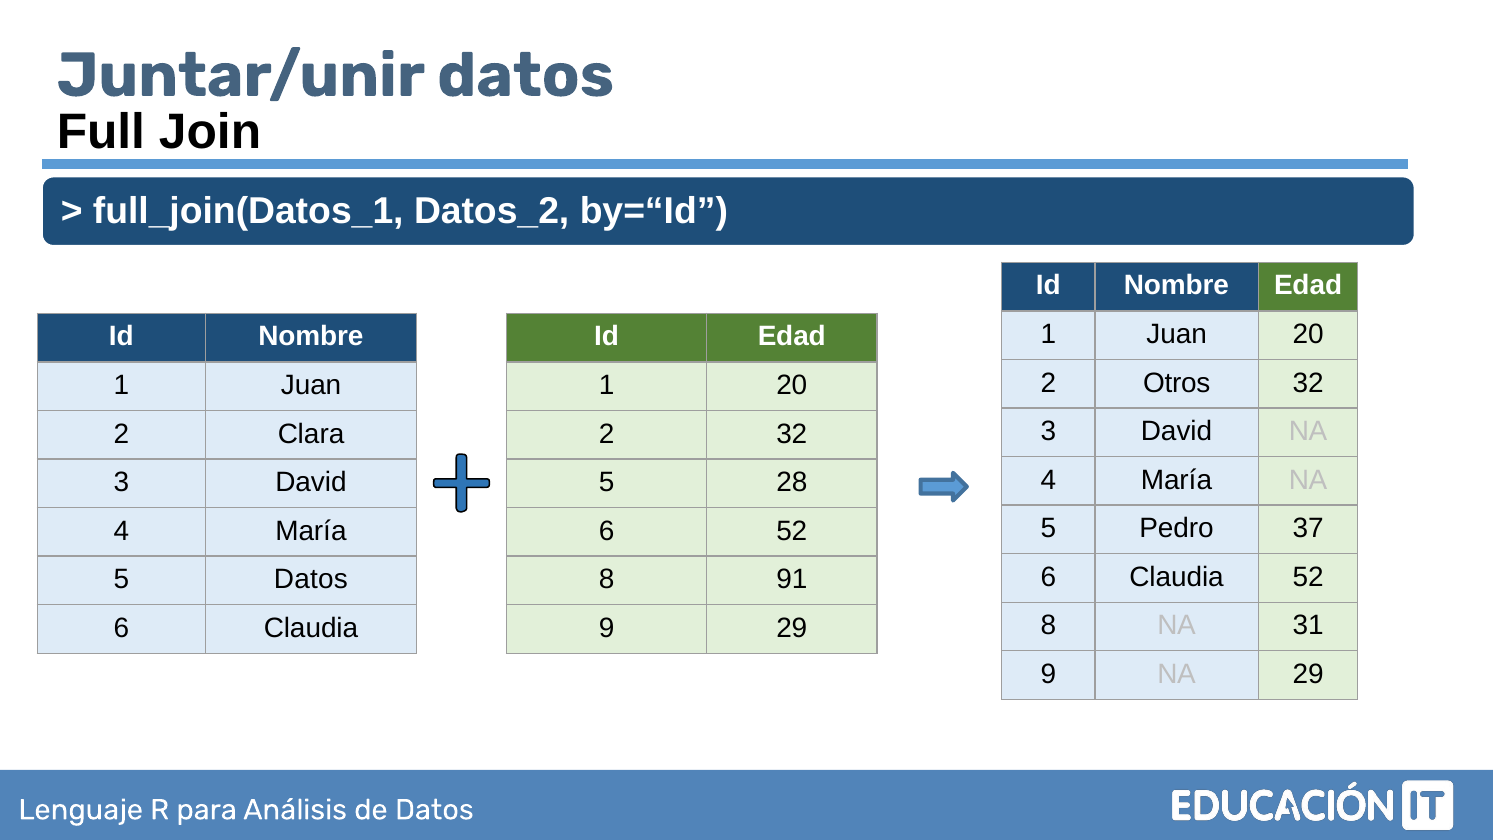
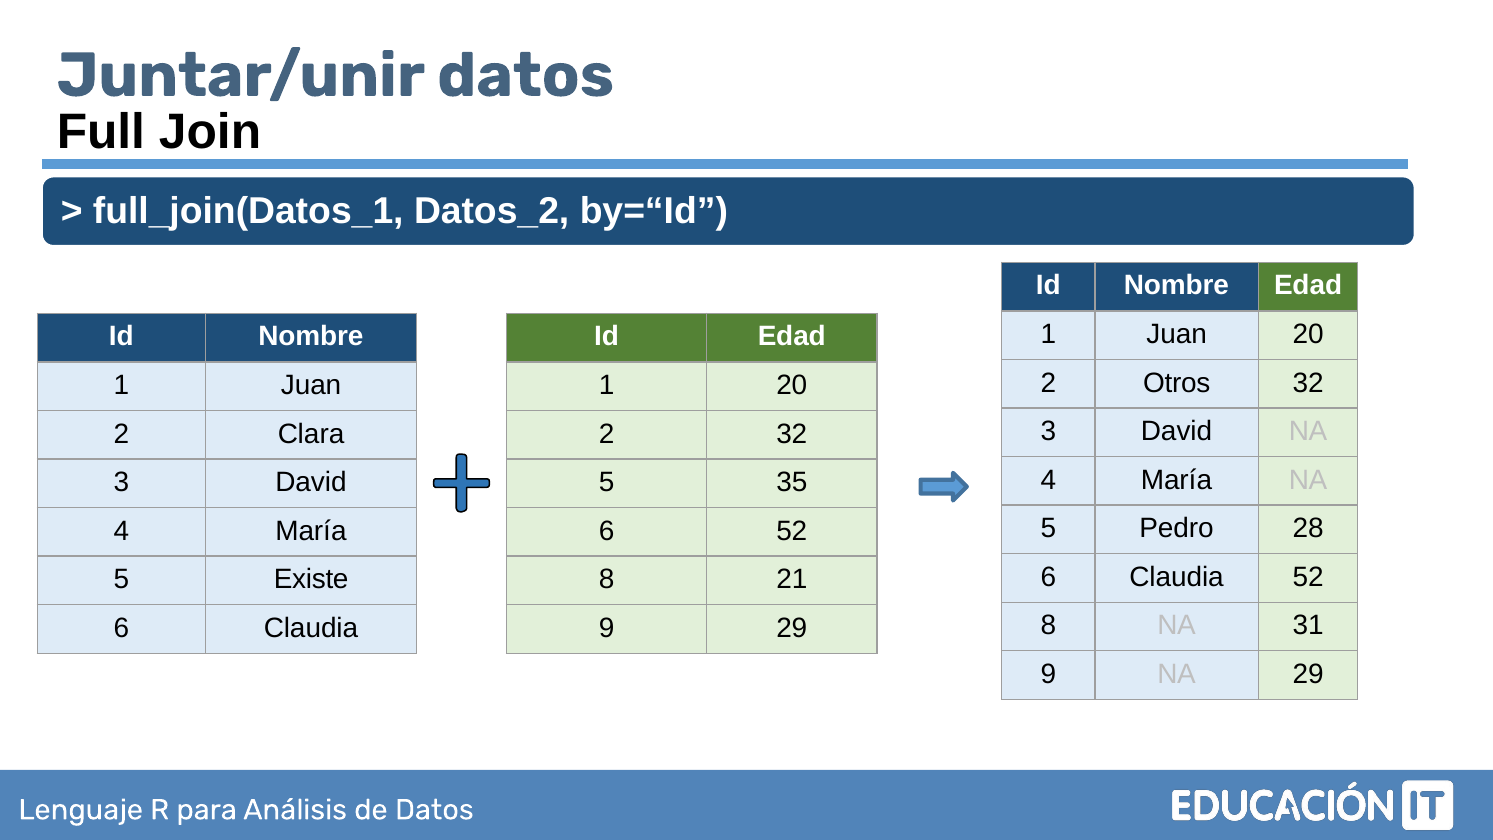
28: 28 -> 35
37: 37 -> 28
5 Datos: Datos -> Existe
91: 91 -> 21
